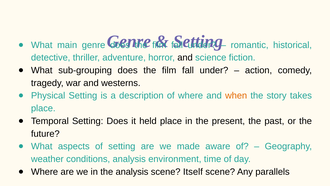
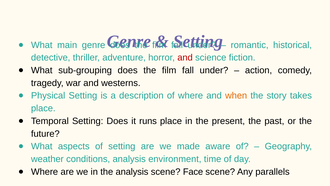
and at (185, 58) colour: black -> red
held: held -> runs
Itself: Itself -> Face
